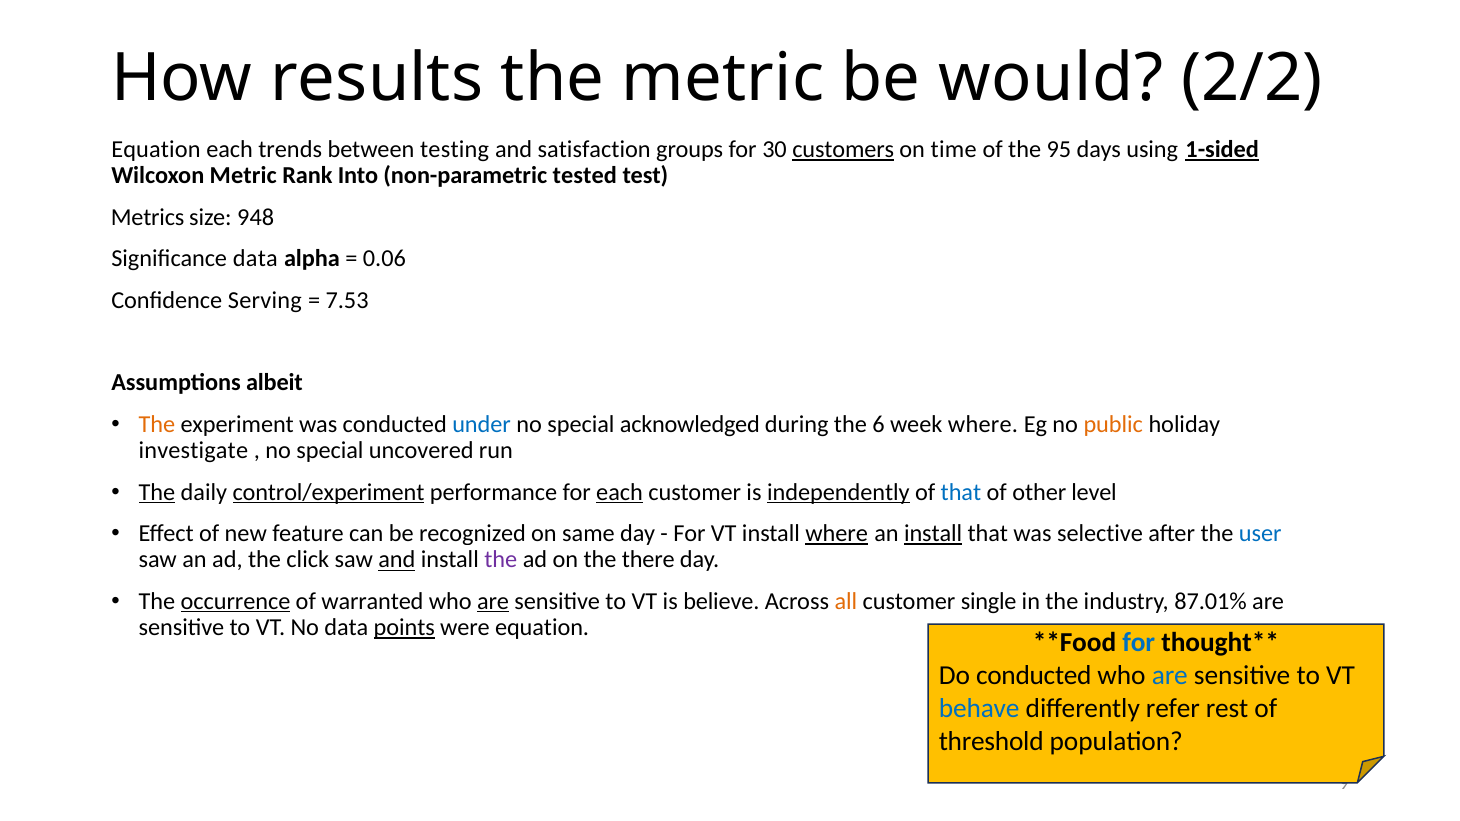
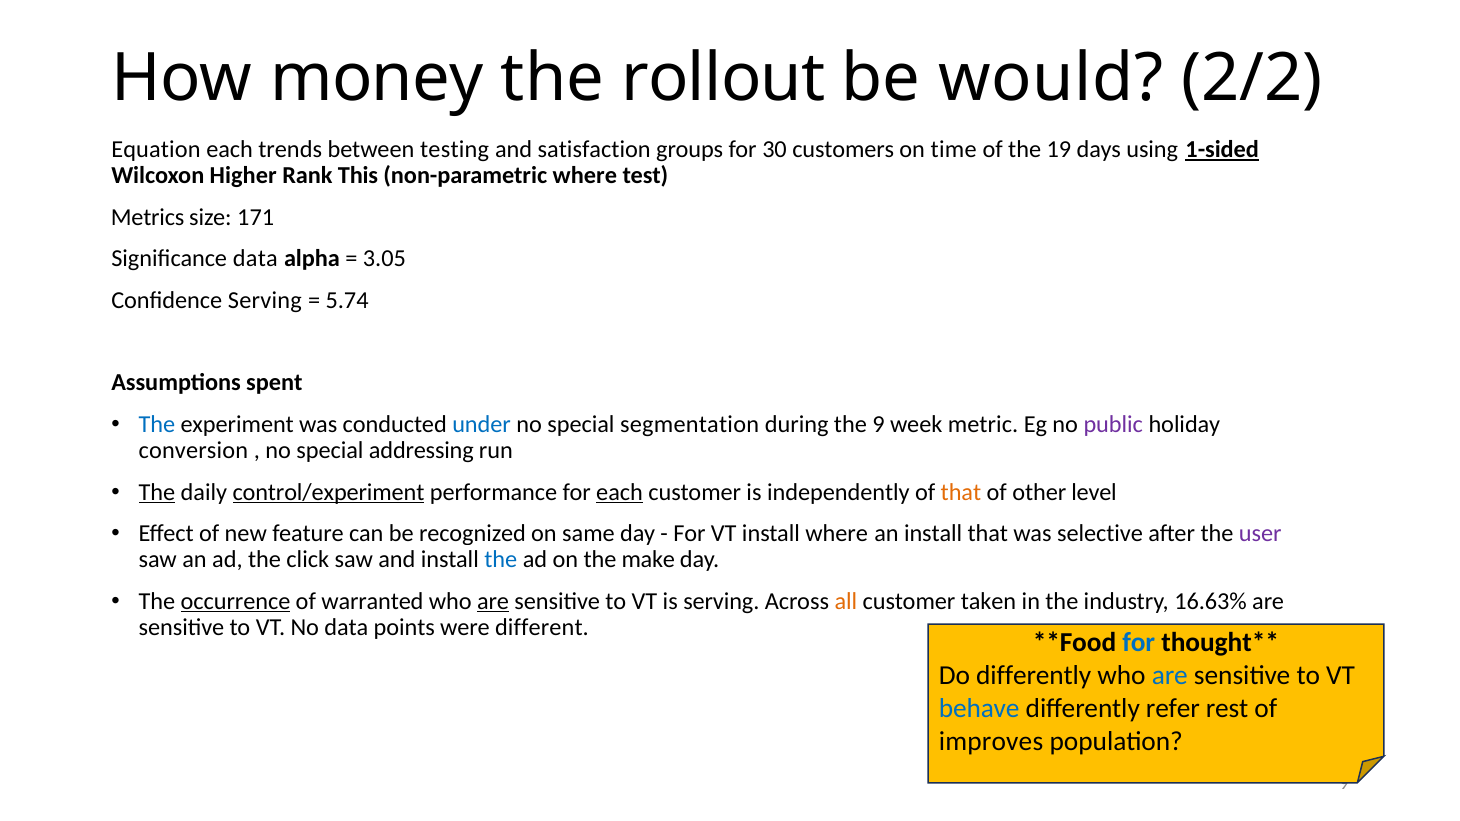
results: results -> money
the metric: metric -> rollout
customers underline: present -> none
95: 95 -> 19
Wilcoxon Metric: Metric -> Higher
Into: Into -> This
non-parametric tested: tested -> where
948: 948 -> 171
0.06: 0.06 -> 3.05
7.53: 7.53 -> 5.74
albeit: albeit -> spent
The at (157, 424) colour: orange -> blue
acknowledged: acknowledged -> segmentation
the 6: 6 -> 9
week where: where -> metric
public colour: orange -> purple
investigate: investigate -> conversion
uncovered: uncovered -> addressing
independently underline: present -> none
that at (961, 492) colour: blue -> orange
where at (837, 534) underline: present -> none
install at (933, 534) underline: present -> none
user colour: blue -> purple
and at (397, 560) underline: present -> none
the at (501, 560) colour: purple -> blue
there: there -> make
is believe: believe -> serving
single: single -> taken
87.01%: 87.01% -> 16.63%
points underline: present -> none
were equation: equation -> different
Do conducted: conducted -> differently
threshold: threshold -> improves
